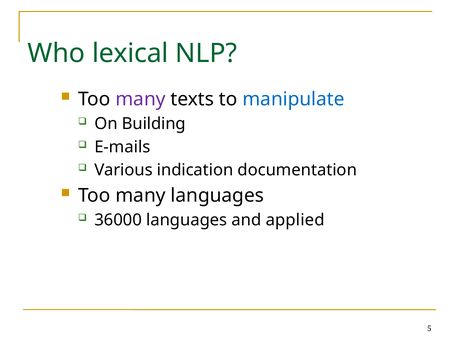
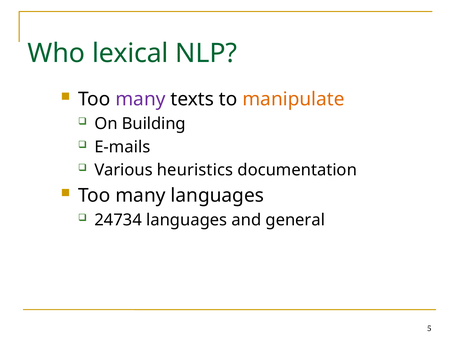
manipulate colour: blue -> orange
indication: indication -> heuristics
36000: 36000 -> 24734
applied: applied -> general
